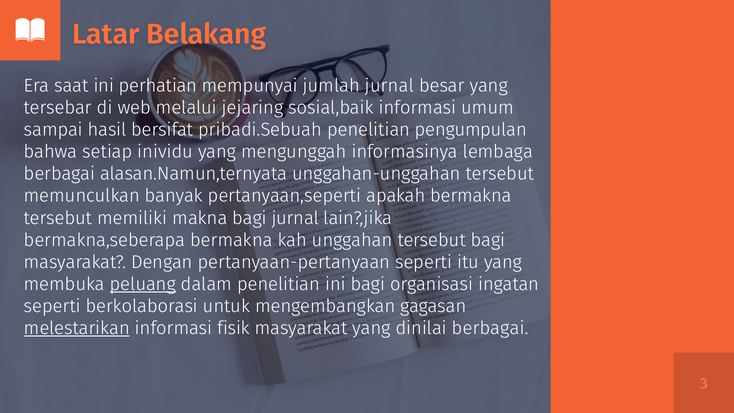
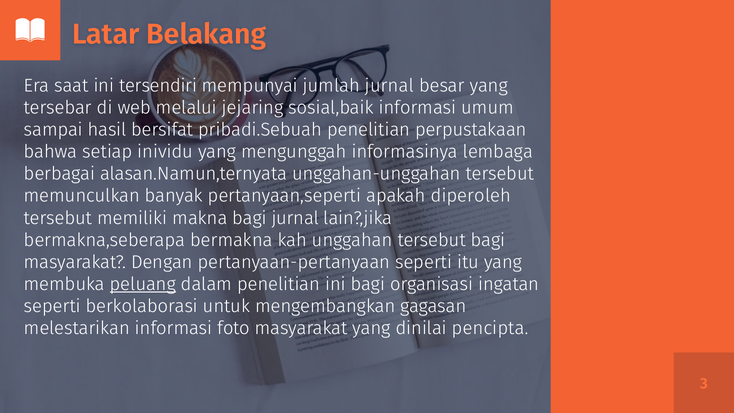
perhatian: perhatian -> tersendiri
pengumpulan: pengumpulan -> perpustakaan
apakah bermakna: bermakna -> diperoleh
melestarikan underline: present -> none
fisik: fisik -> foto
dinilai berbagai: berbagai -> pencipta
